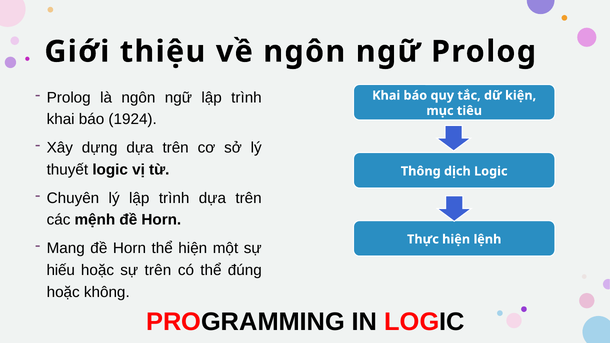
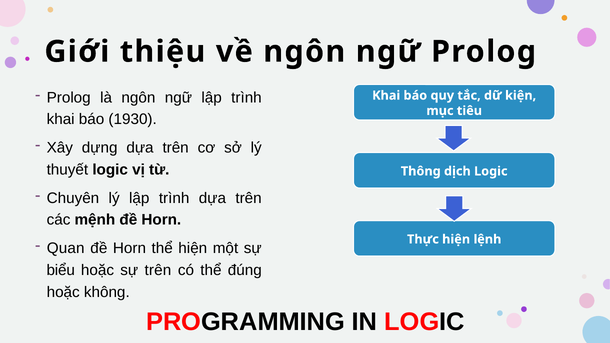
1924: 1924 -> 1930
Mang: Mang -> Quan
hiếu: hiếu -> biểu
